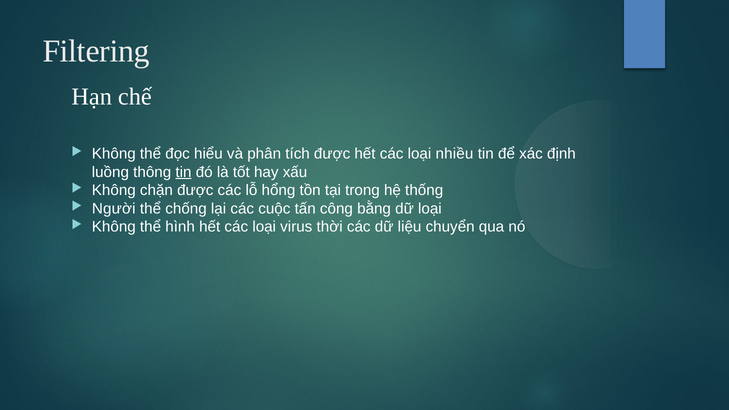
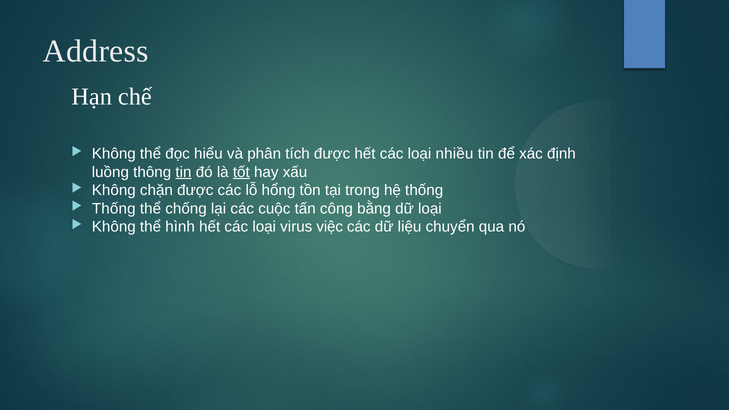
Filtering: Filtering -> Address
tốt underline: none -> present
Người at (114, 209): Người -> Thống
thời: thời -> việc
